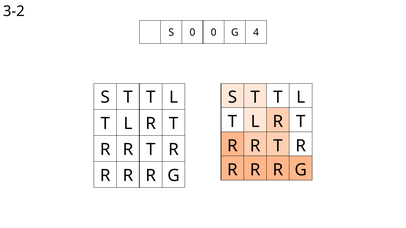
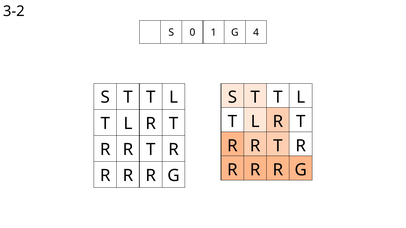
0 0: 0 -> 1
